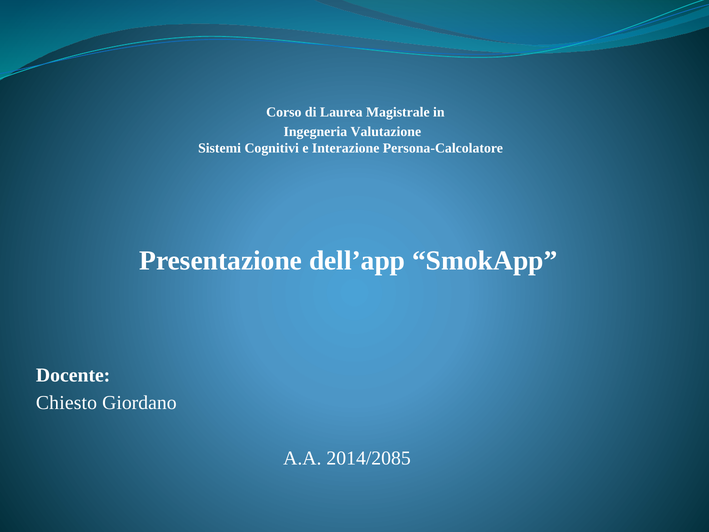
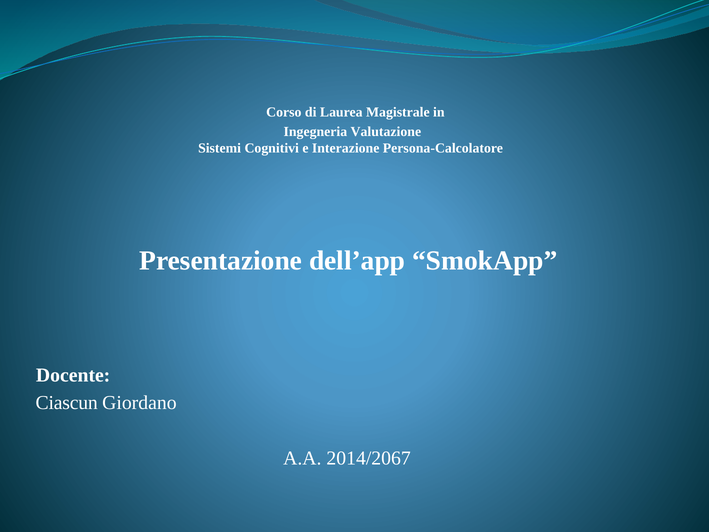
Chiesto: Chiesto -> Ciascun
2014/2085: 2014/2085 -> 2014/2067
